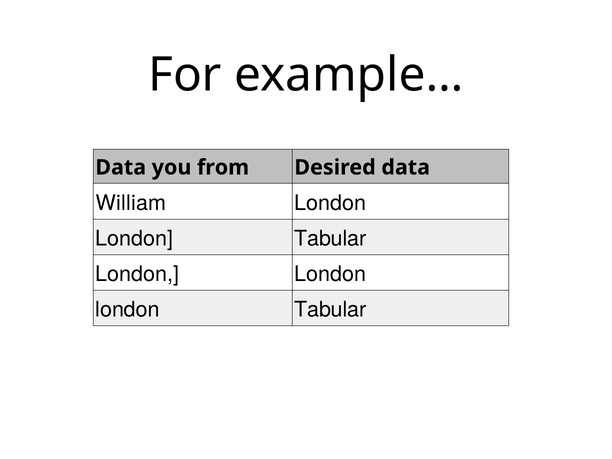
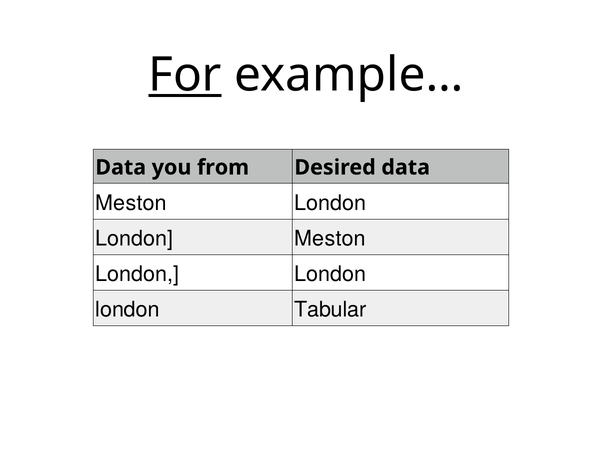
For underline: none -> present
William at (131, 203): William -> Meston
Tabular at (330, 239): Tabular -> Meston
